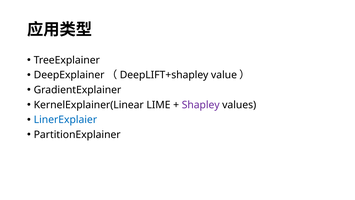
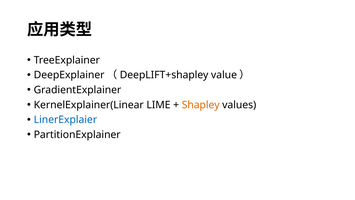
Shapley colour: purple -> orange
